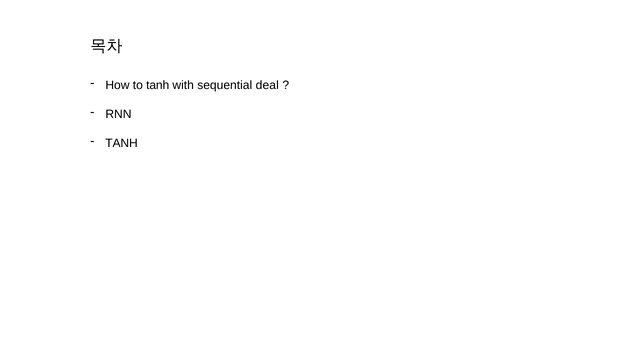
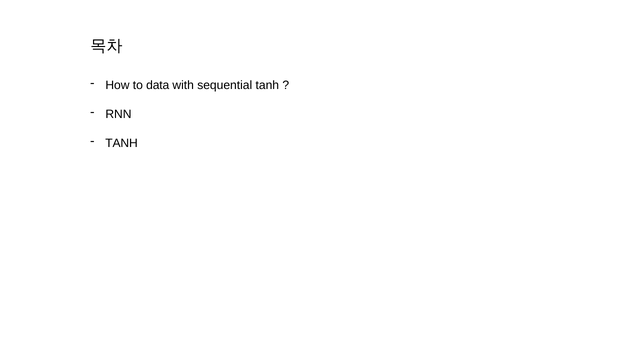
to tanh: tanh -> data
sequential deal: deal -> tanh
